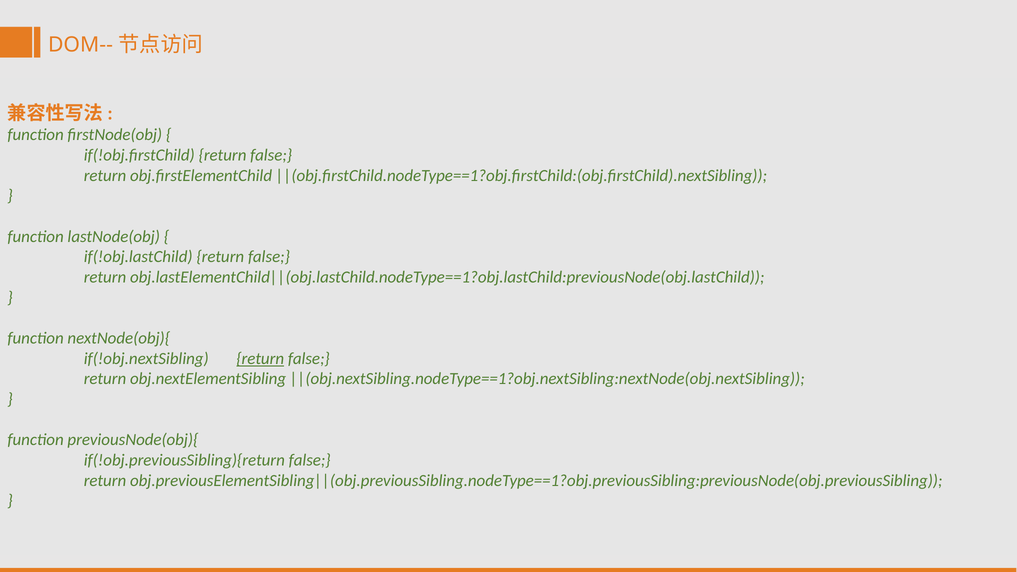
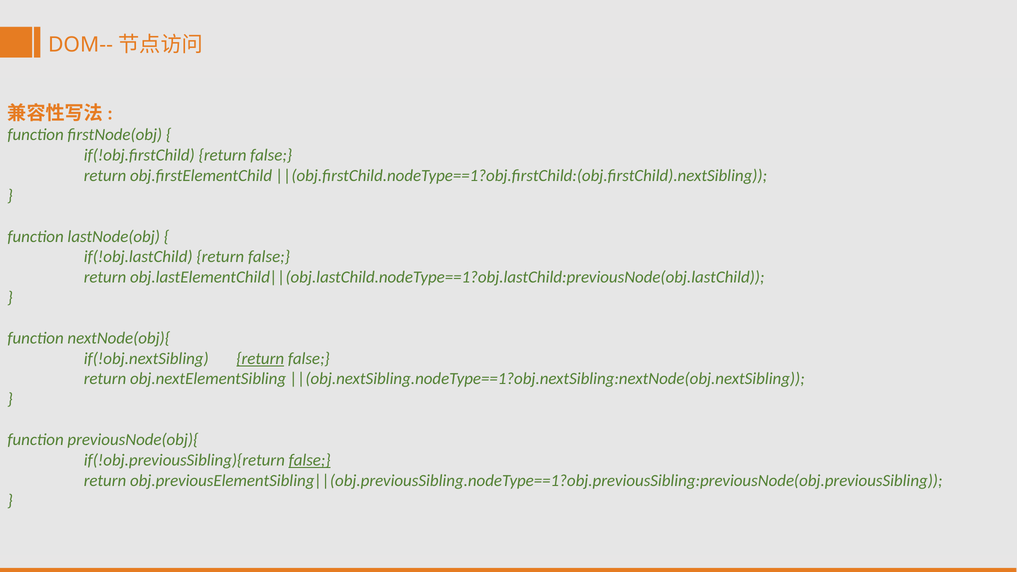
false at (310, 460) underline: none -> present
